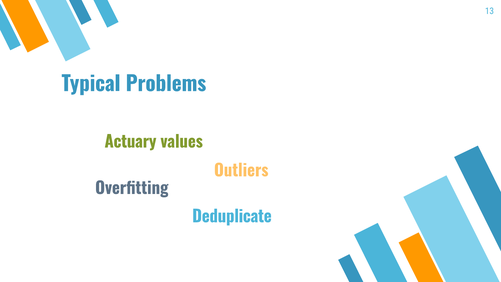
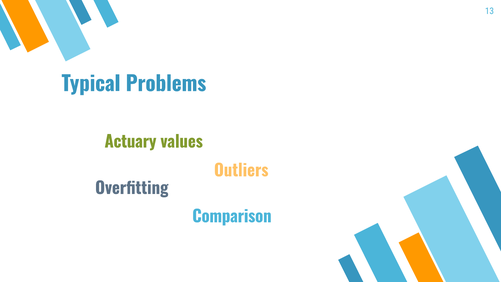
Deduplicate: Deduplicate -> Comparison
